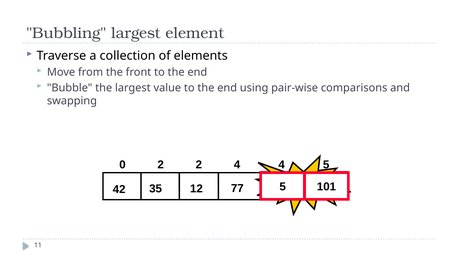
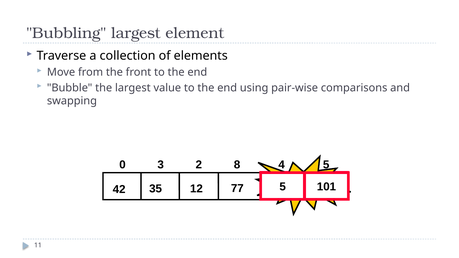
0 2: 2 -> 3
2 4: 4 -> 8
